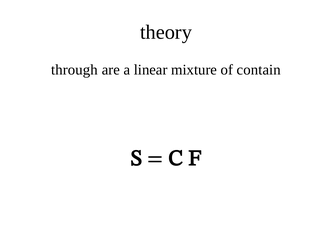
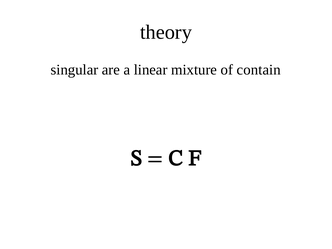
through: through -> singular
